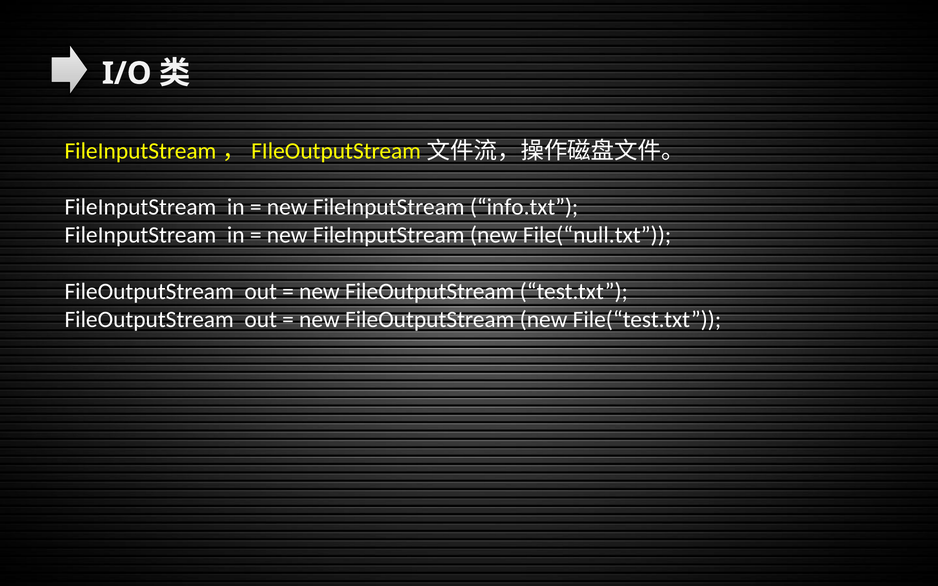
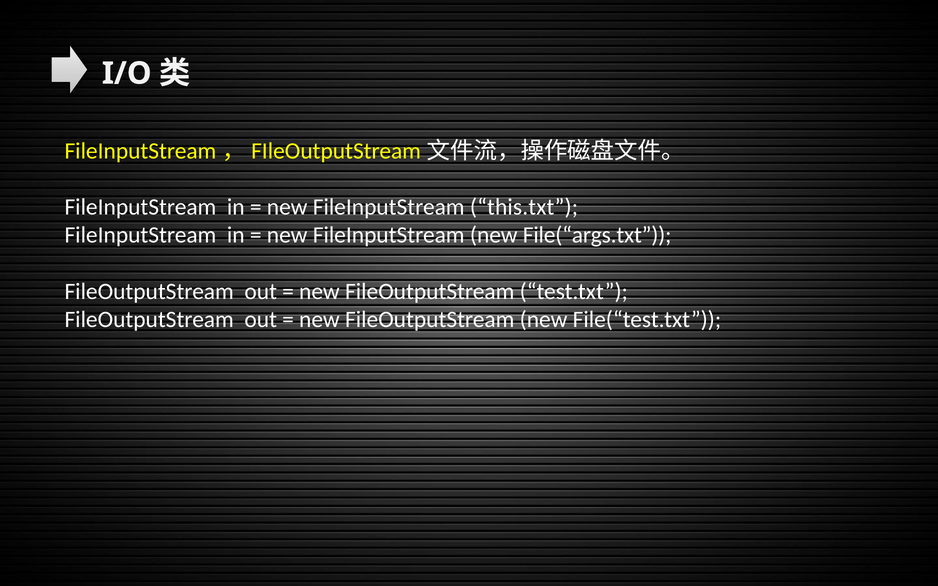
info.txt: info.txt -> this.txt
File(“null.txt: File(“null.txt -> File(“args.txt
